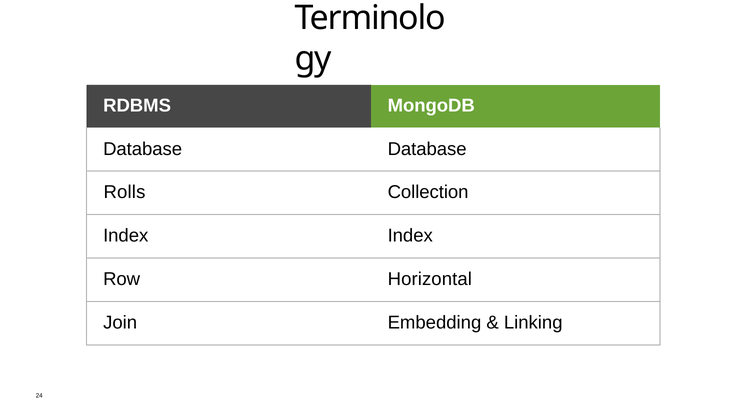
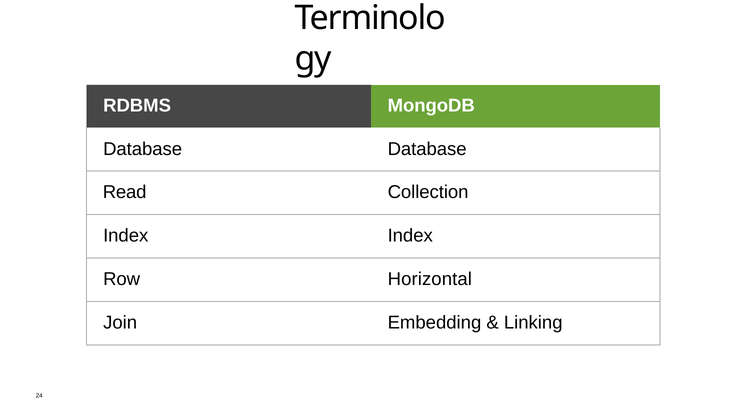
Rolls: Rolls -> Read
